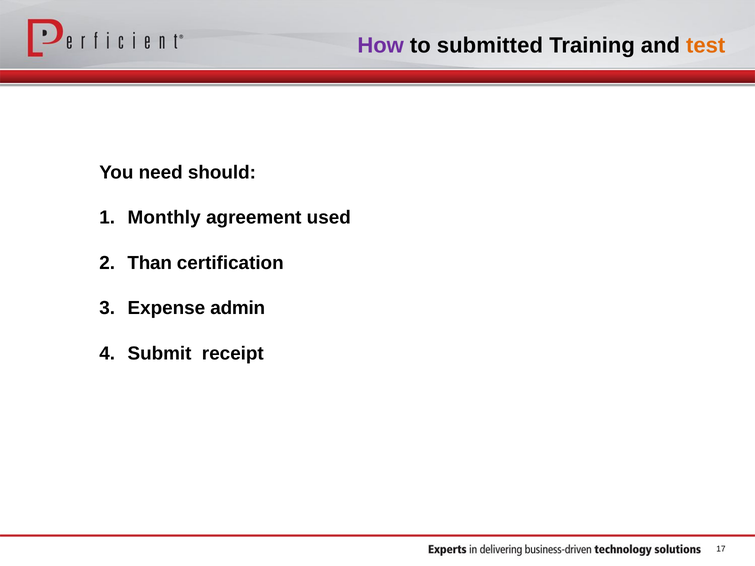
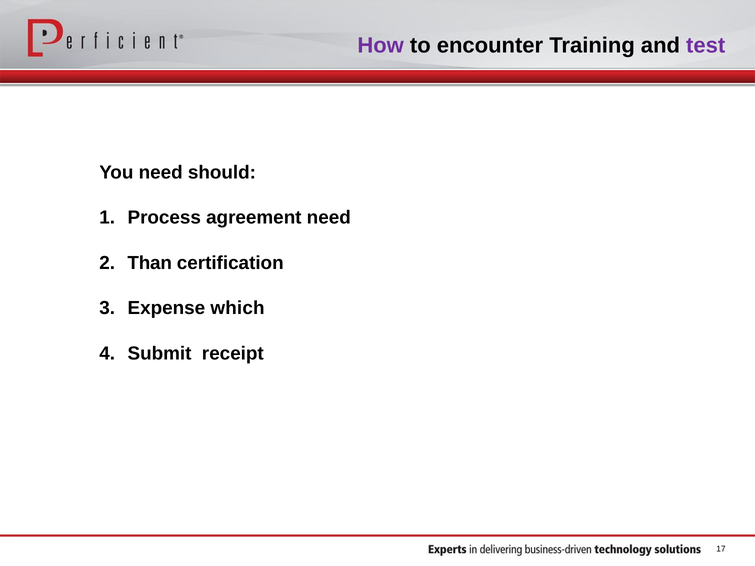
submitted: submitted -> encounter
test colour: orange -> purple
Monthly: Monthly -> Process
agreement used: used -> need
admin: admin -> which
